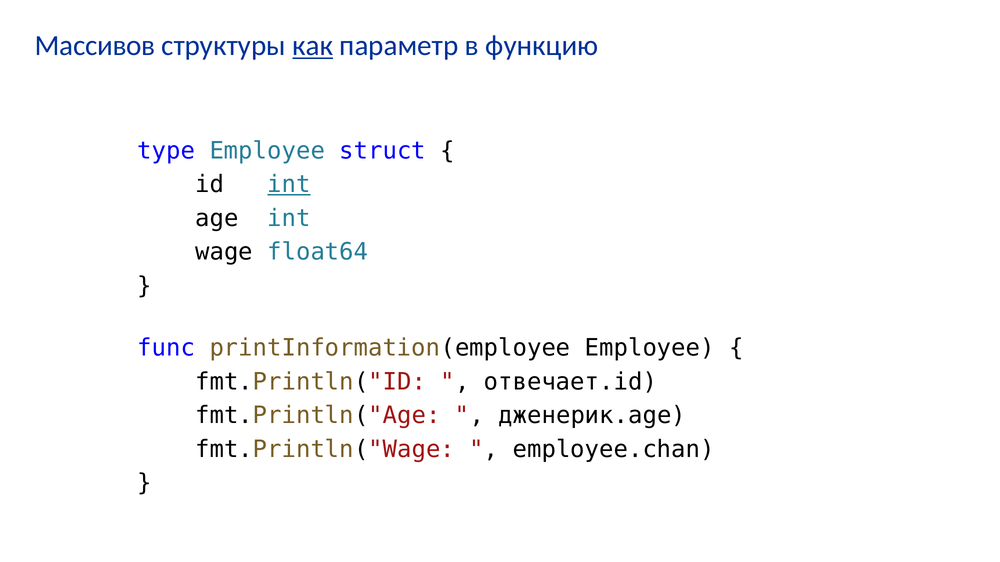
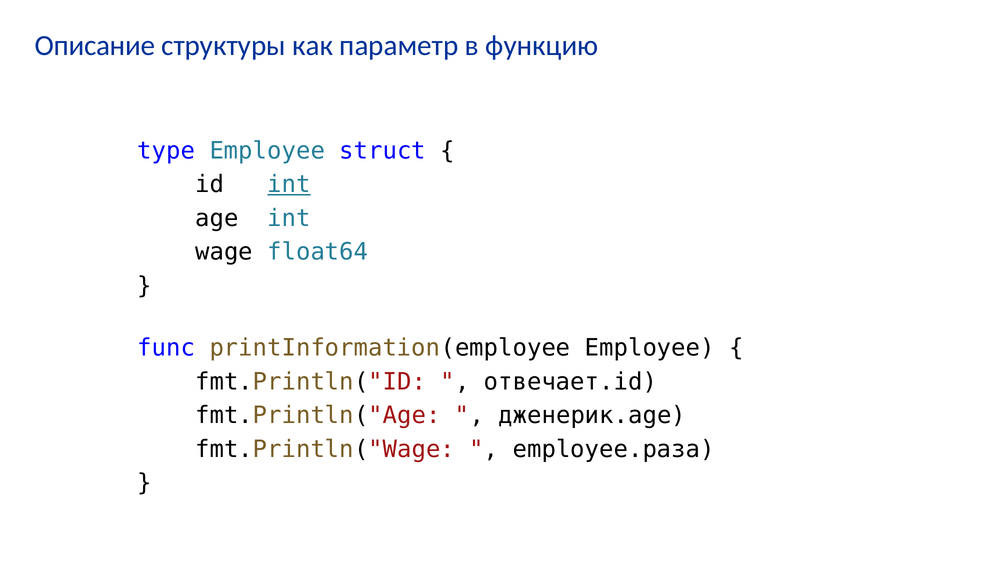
Массивов: Массивов -> Описание
как underline: present -> none
employee.chan: employee.chan -> employee.раза
